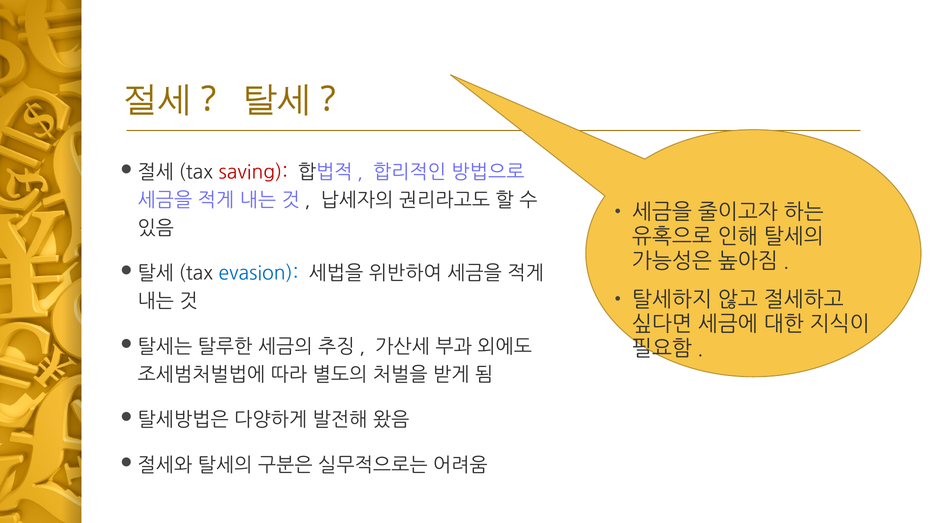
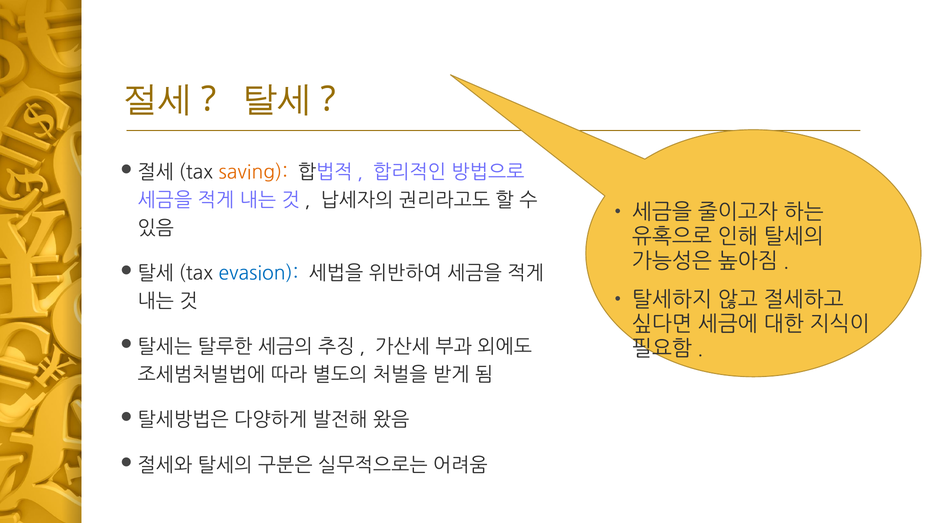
saving colour: red -> orange
